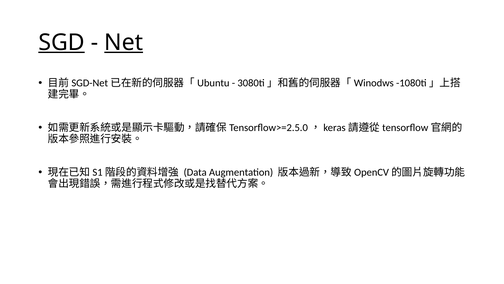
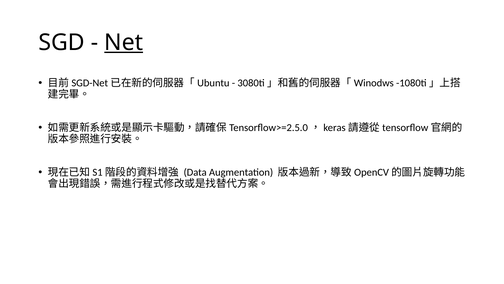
SGD underline: present -> none
